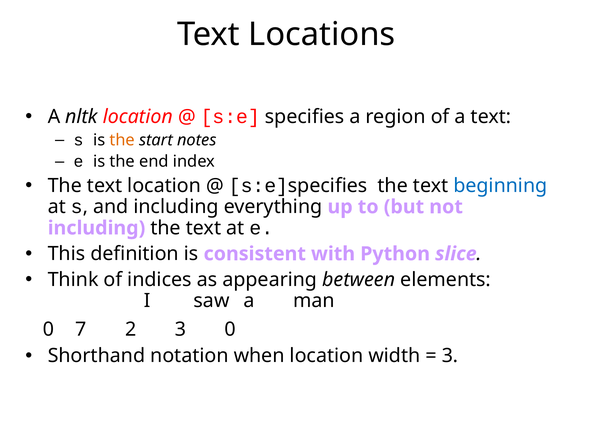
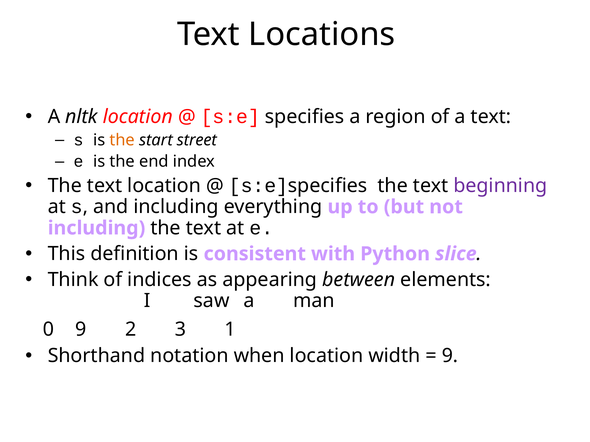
notes: notes -> street
beginning colour: blue -> purple
0 7: 7 -> 9
3 0: 0 -> 1
3 at (450, 356): 3 -> 9
